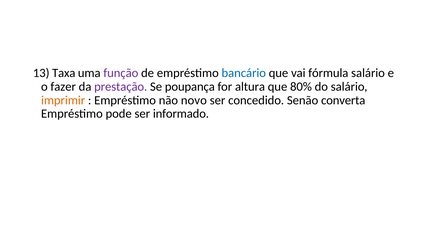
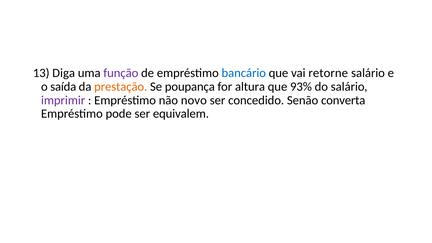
Taxa: Taxa -> Diga
fórmula: fórmula -> retorne
fazer: fazer -> saída
prestação colour: purple -> orange
80%: 80% -> 93%
imprimir colour: orange -> purple
informado: informado -> equivalem
